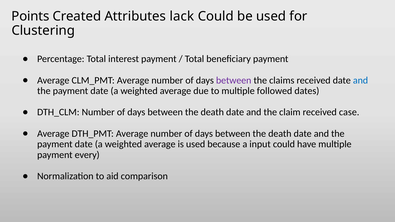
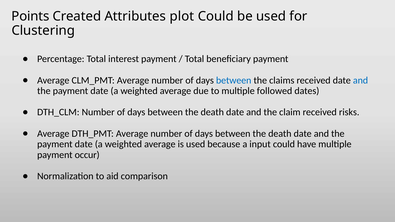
lack: lack -> plot
between at (234, 80) colour: purple -> blue
case: case -> risks
every: every -> occur
